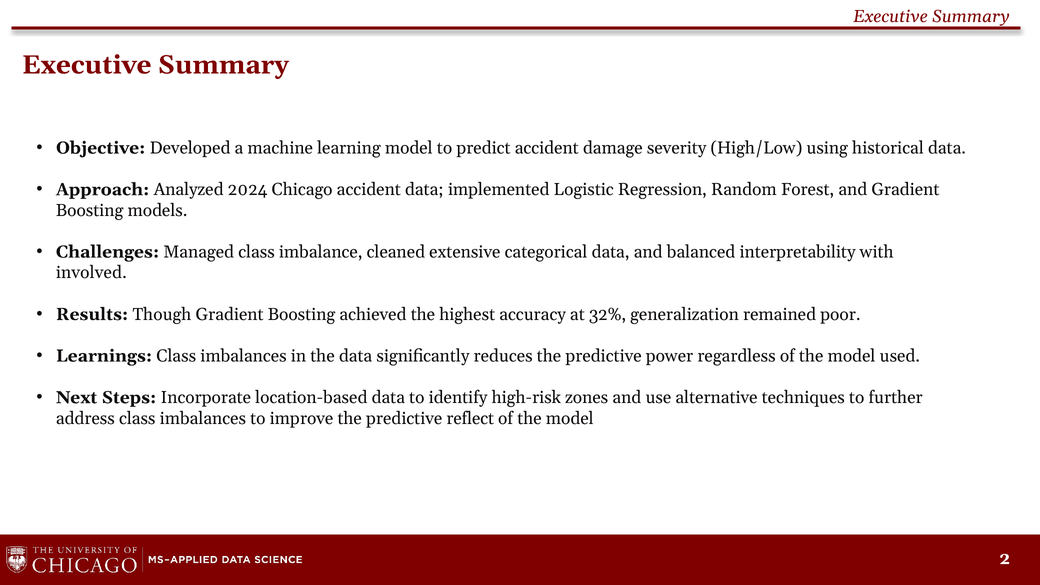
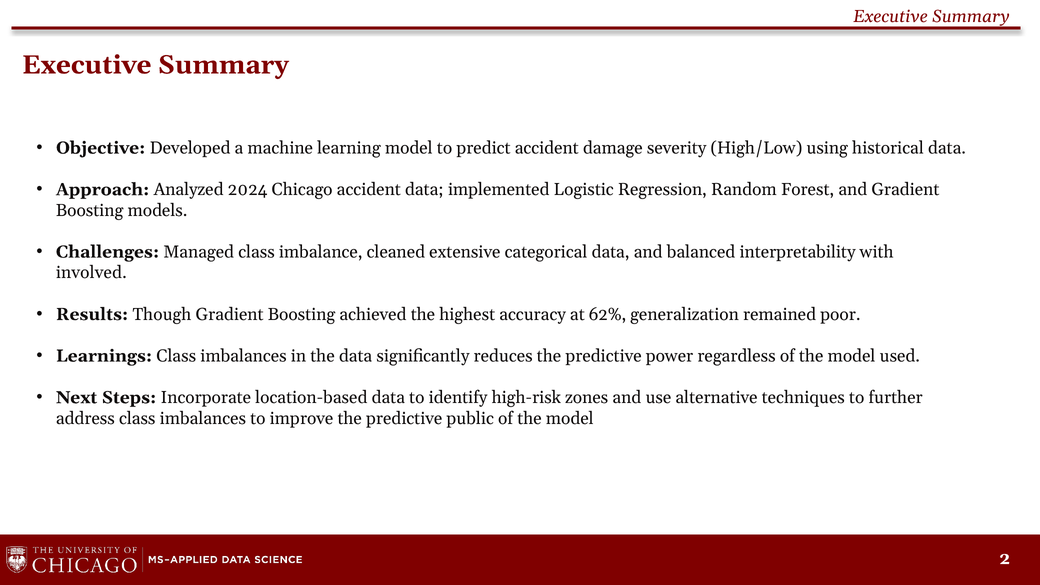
32%: 32% -> 62%
reflect: reflect -> public
